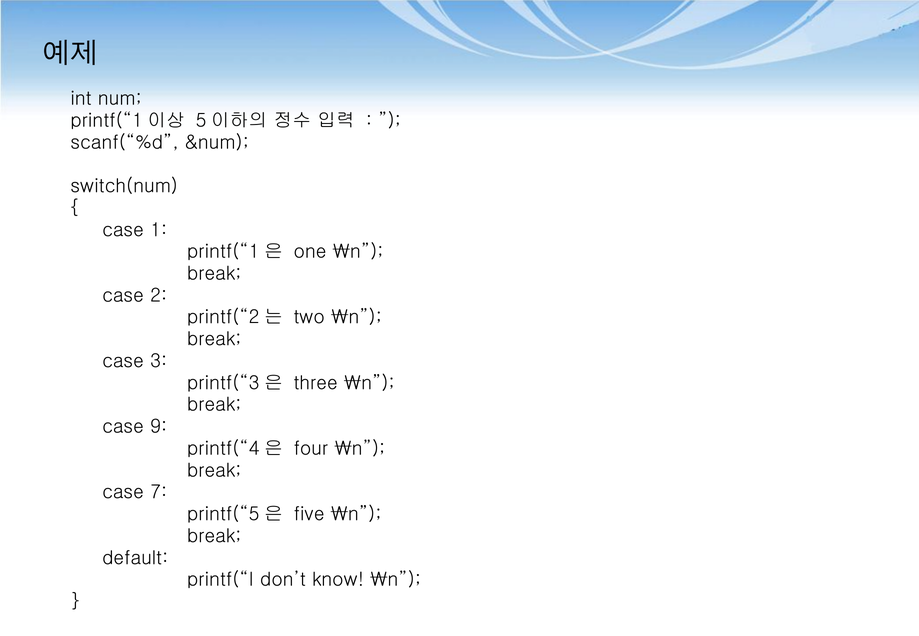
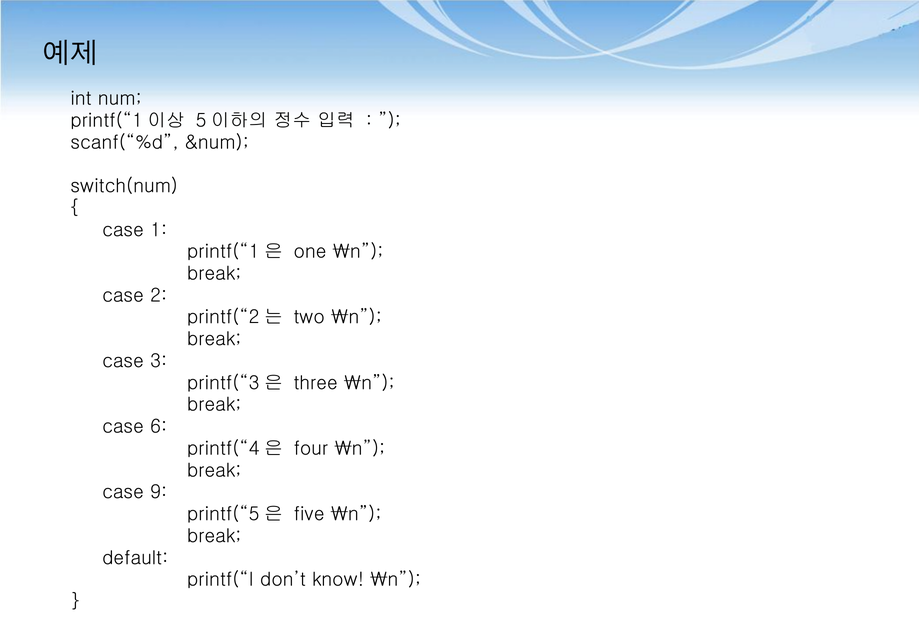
9: 9 -> 6
7: 7 -> 9
